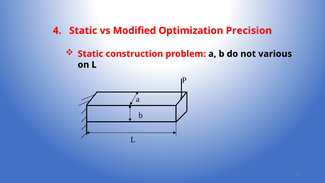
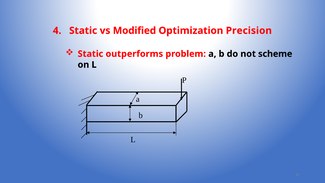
construction: construction -> outperforms
various: various -> scheme
